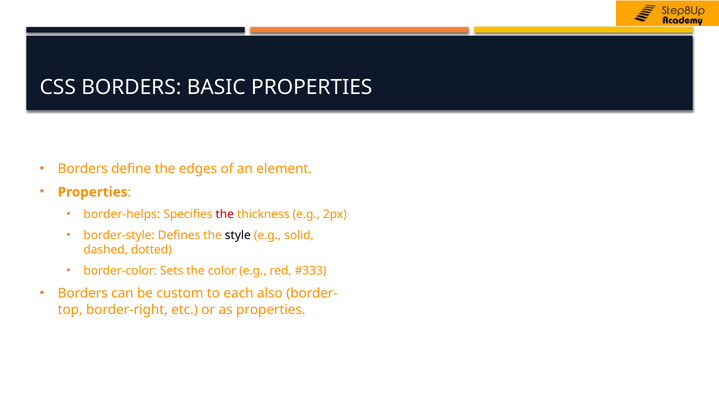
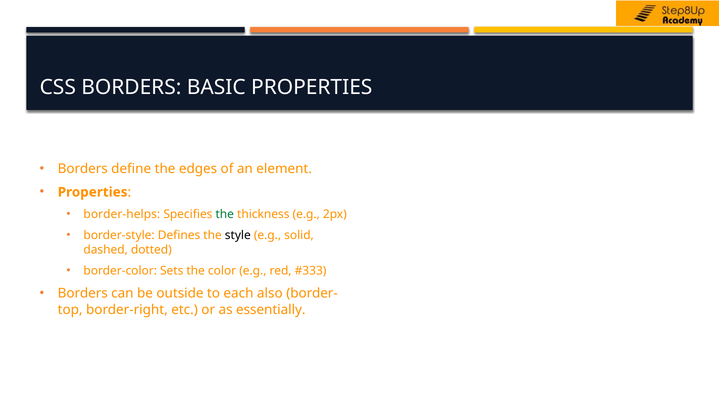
the at (225, 214) colour: red -> green
custom: custom -> outside
as properties: properties -> essentially
